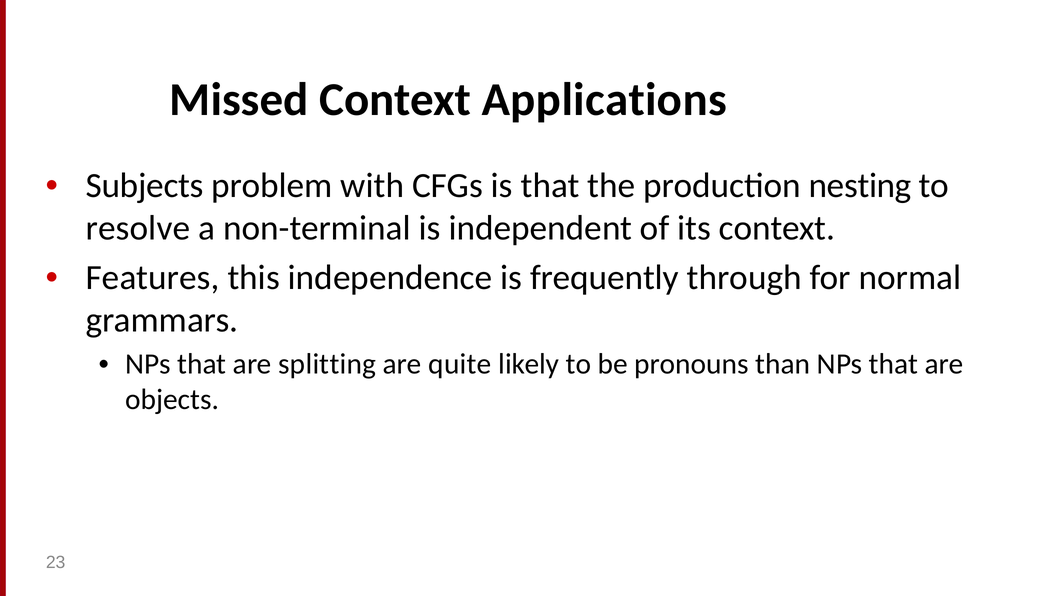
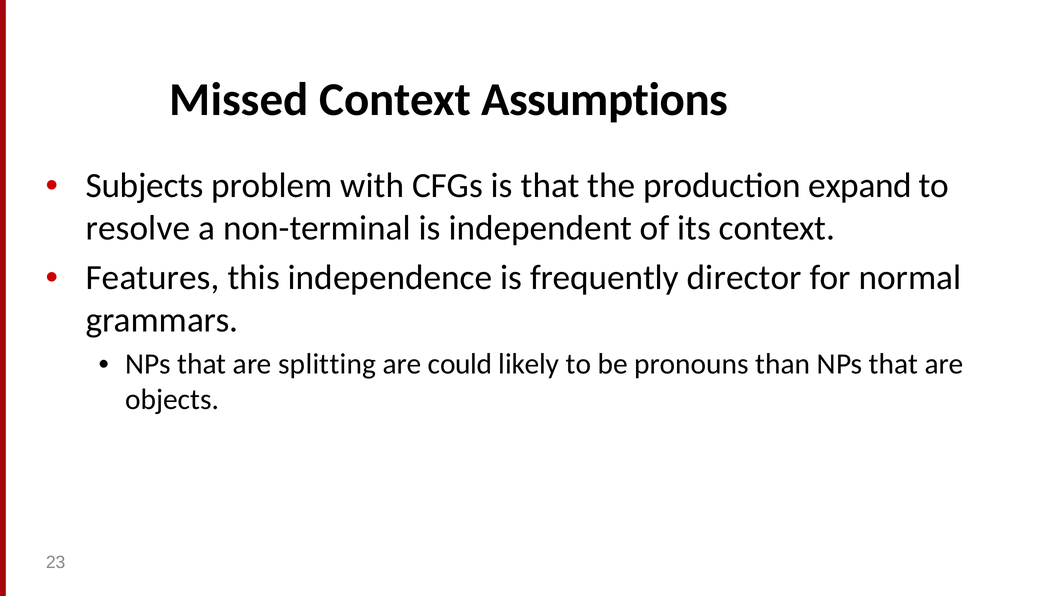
Applications: Applications -> Assumptions
nesting: nesting -> expand
through: through -> director
quite: quite -> could
